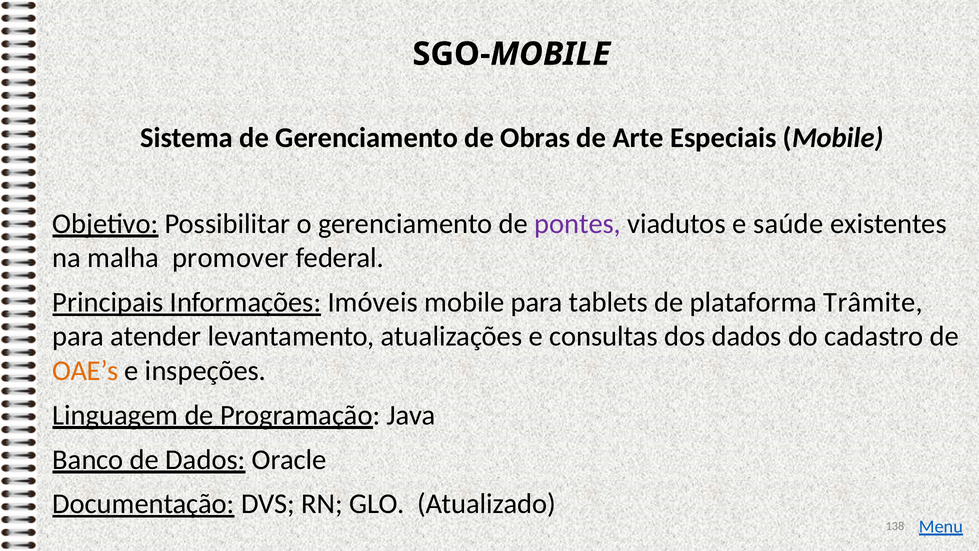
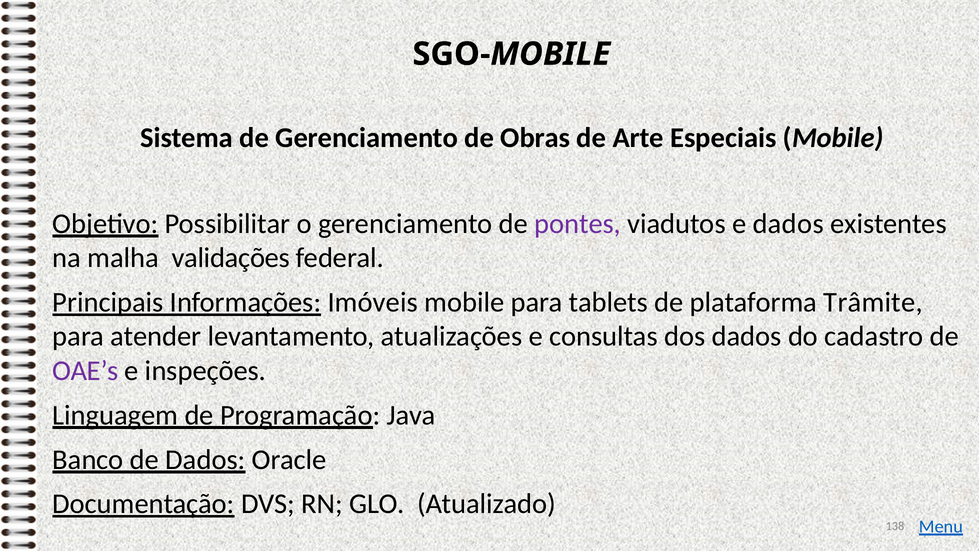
e saúde: saúde -> dados
promover: promover -> validações
OAE’s colour: orange -> purple
